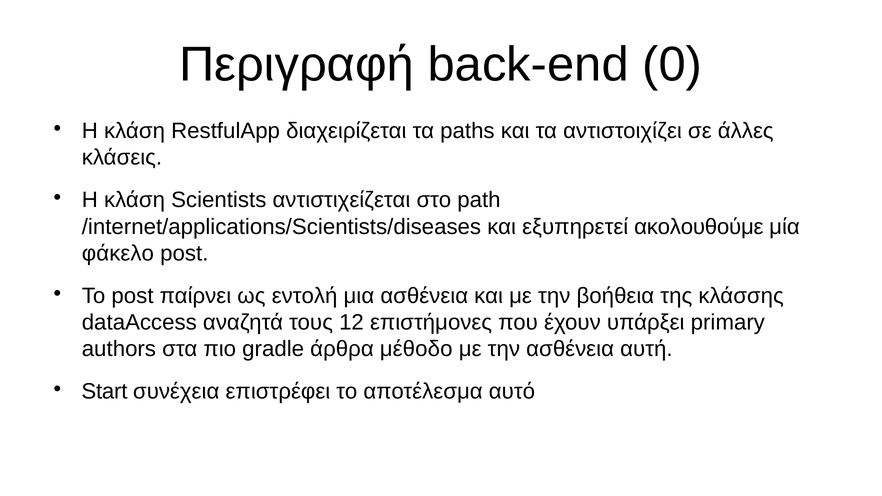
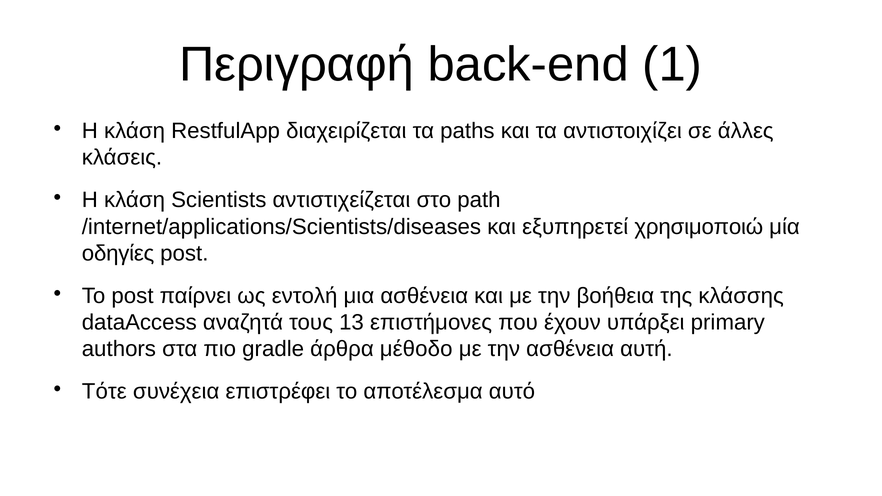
0: 0 -> 1
ακολουθούμε: ακολουθούμε -> χρησιμοποιώ
φάκελο: φάκελο -> οδηγίες
12: 12 -> 13
Start: Start -> Τότε
